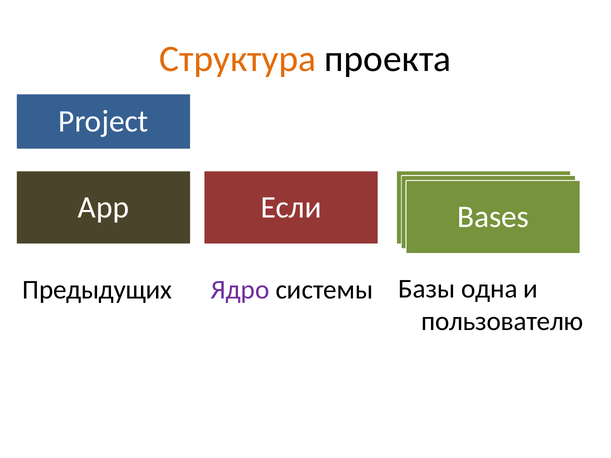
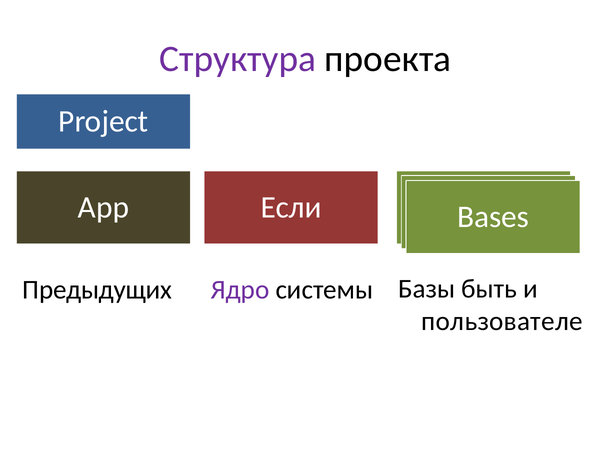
Структура colour: orange -> purple
одна: одна -> быть
пользователю: пользователю -> пользователе
